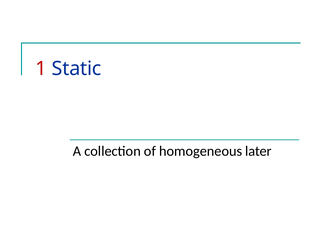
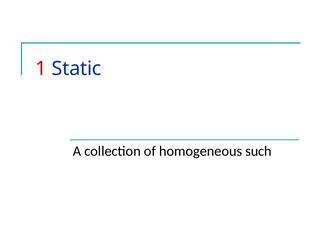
later: later -> such
